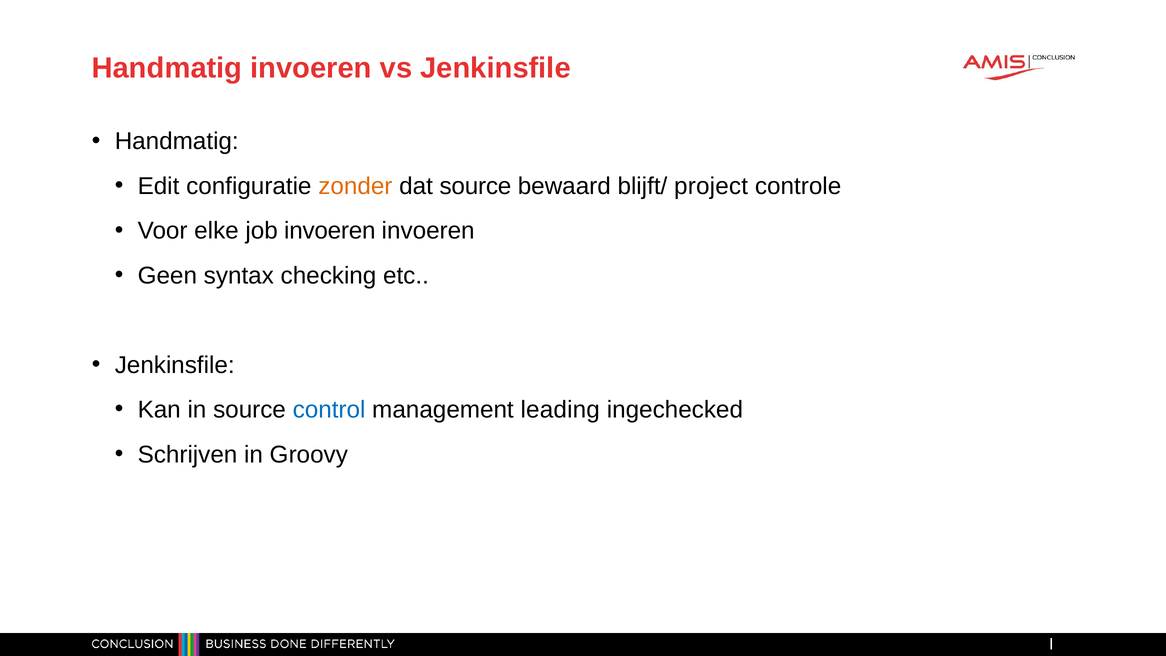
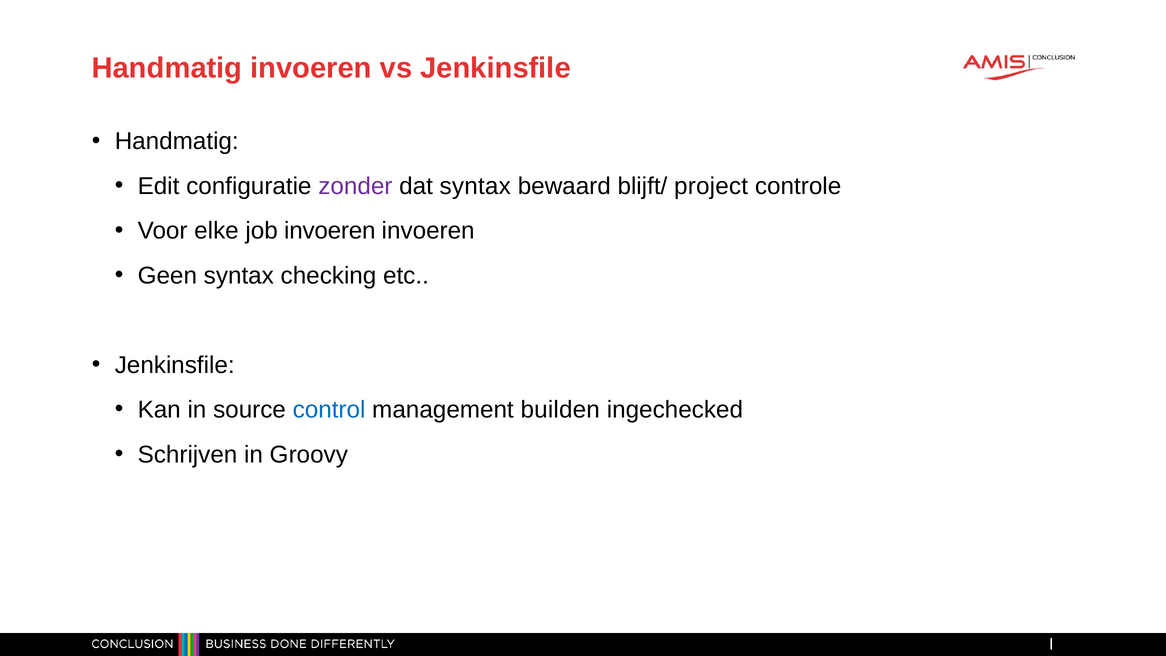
zonder colour: orange -> purple
dat source: source -> syntax
leading: leading -> builden
